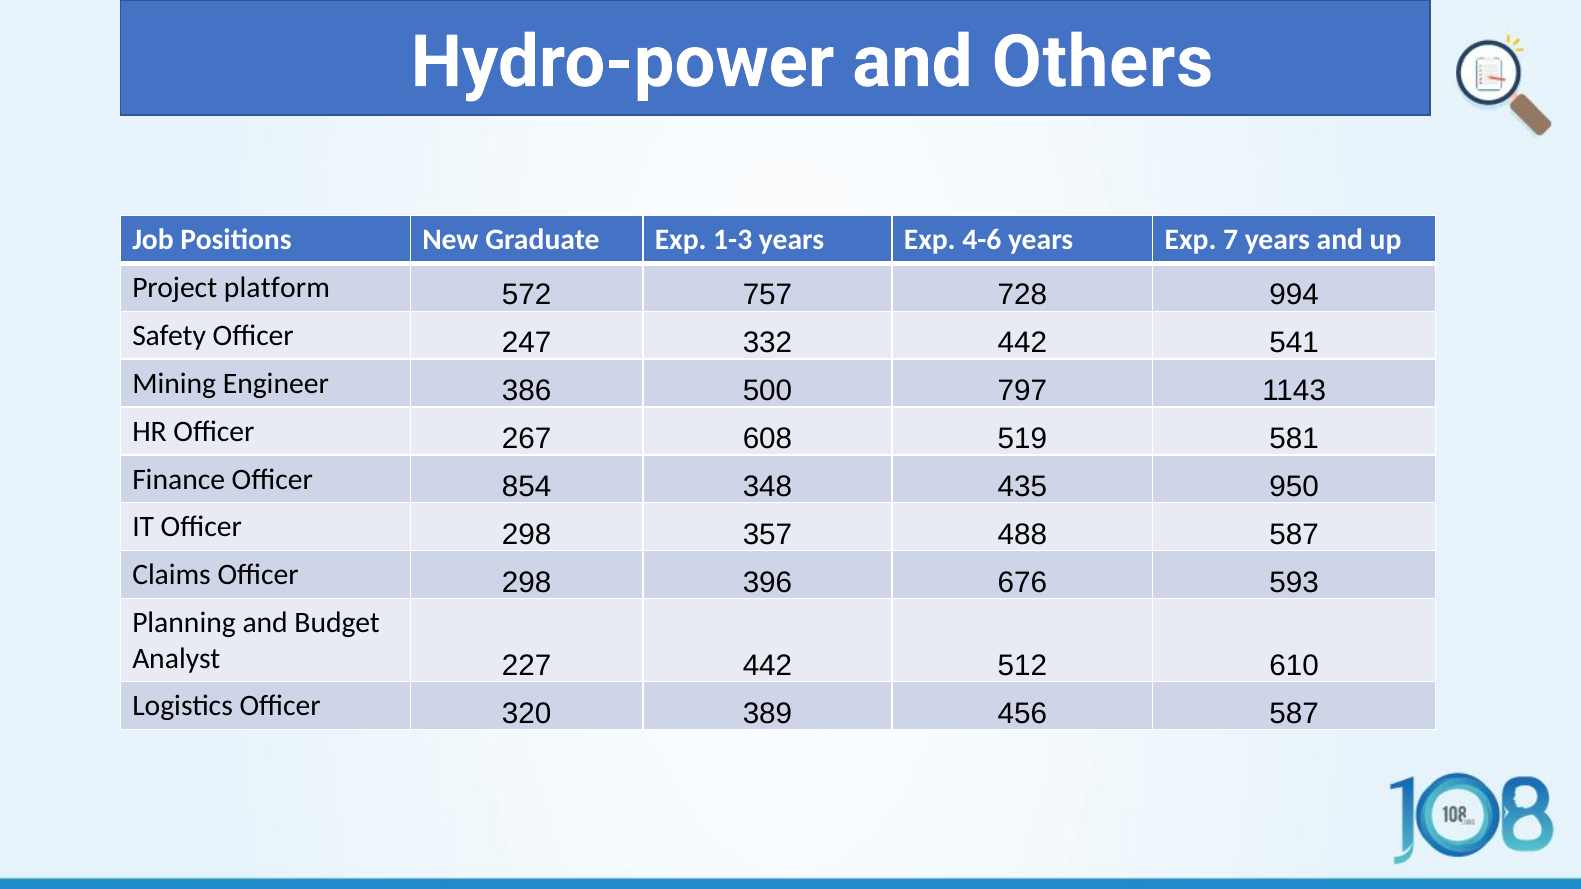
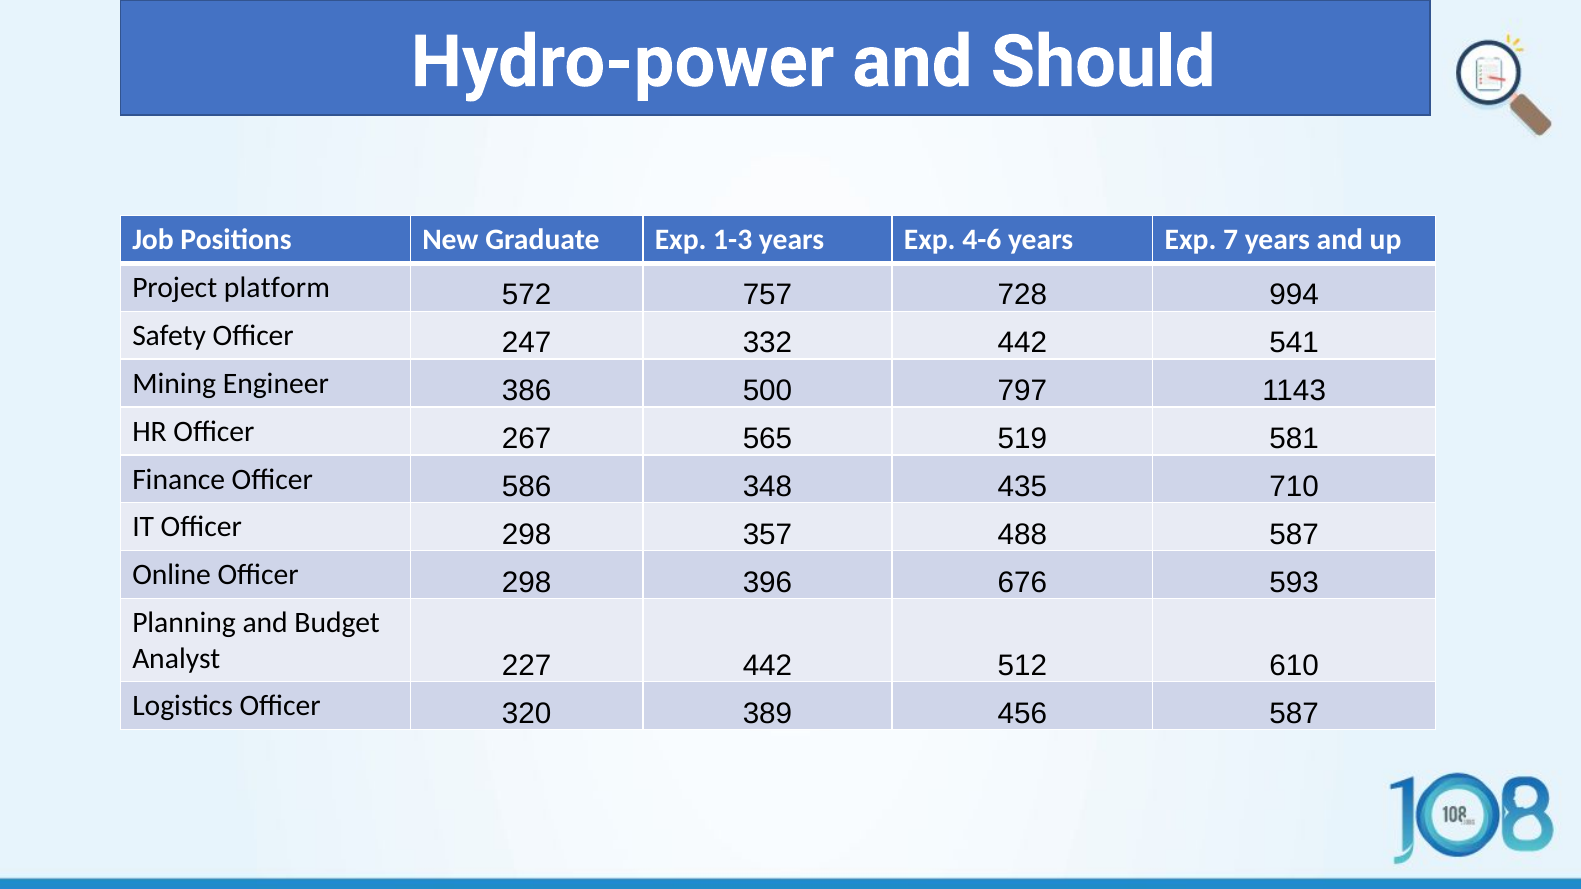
Others: Others -> Should
608: 608 -> 565
854: 854 -> 586
950: 950 -> 710
Claims: Claims -> Online
